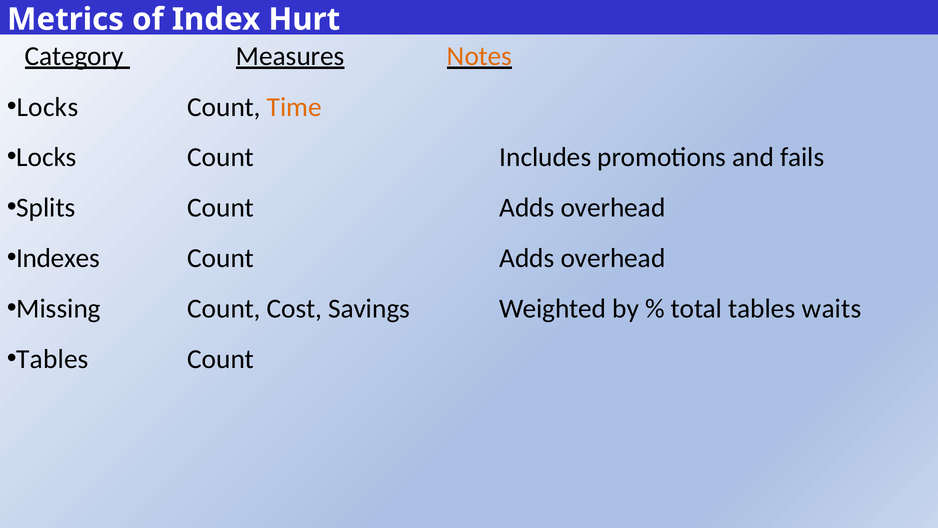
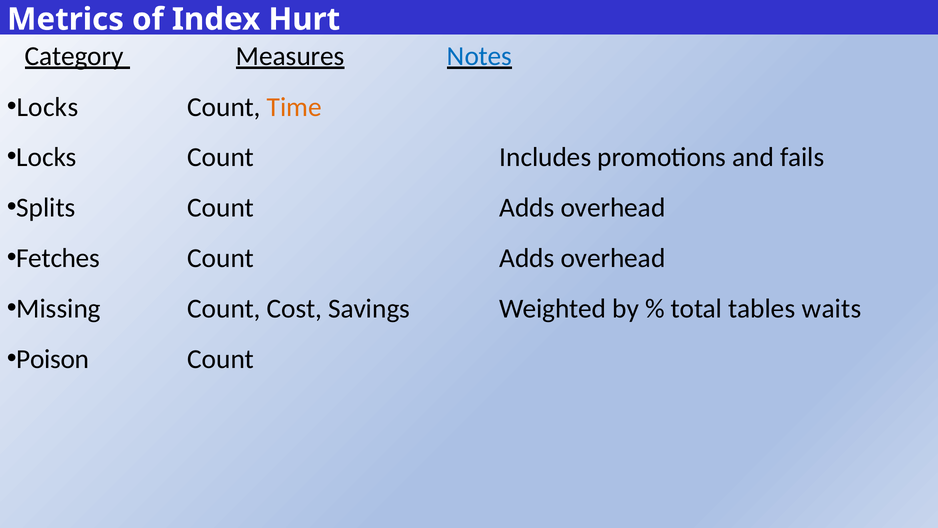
Notes colour: orange -> blue
Indexes: Indexes -> Fetches
Tables at (52, 359): Tables -> Poison
